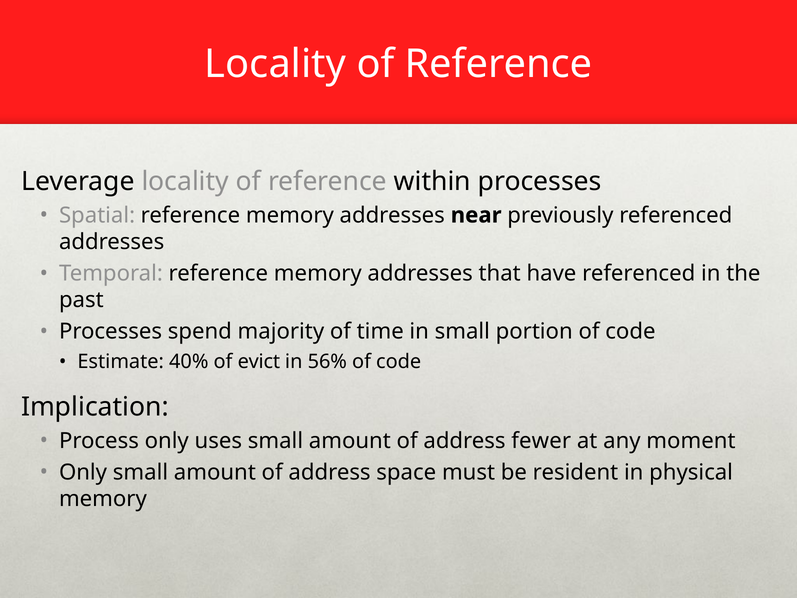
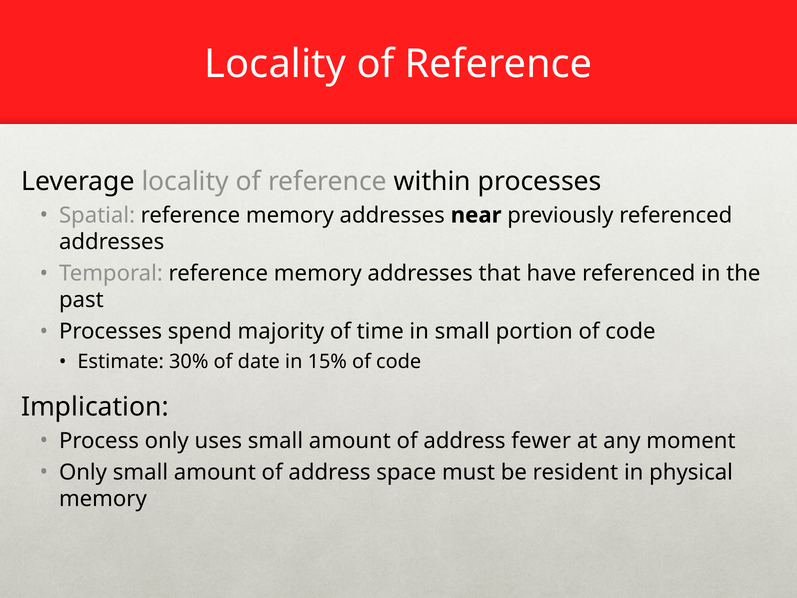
40%: 40% -> 30%
evict: evict -> date
56%: 56% -> 15%
